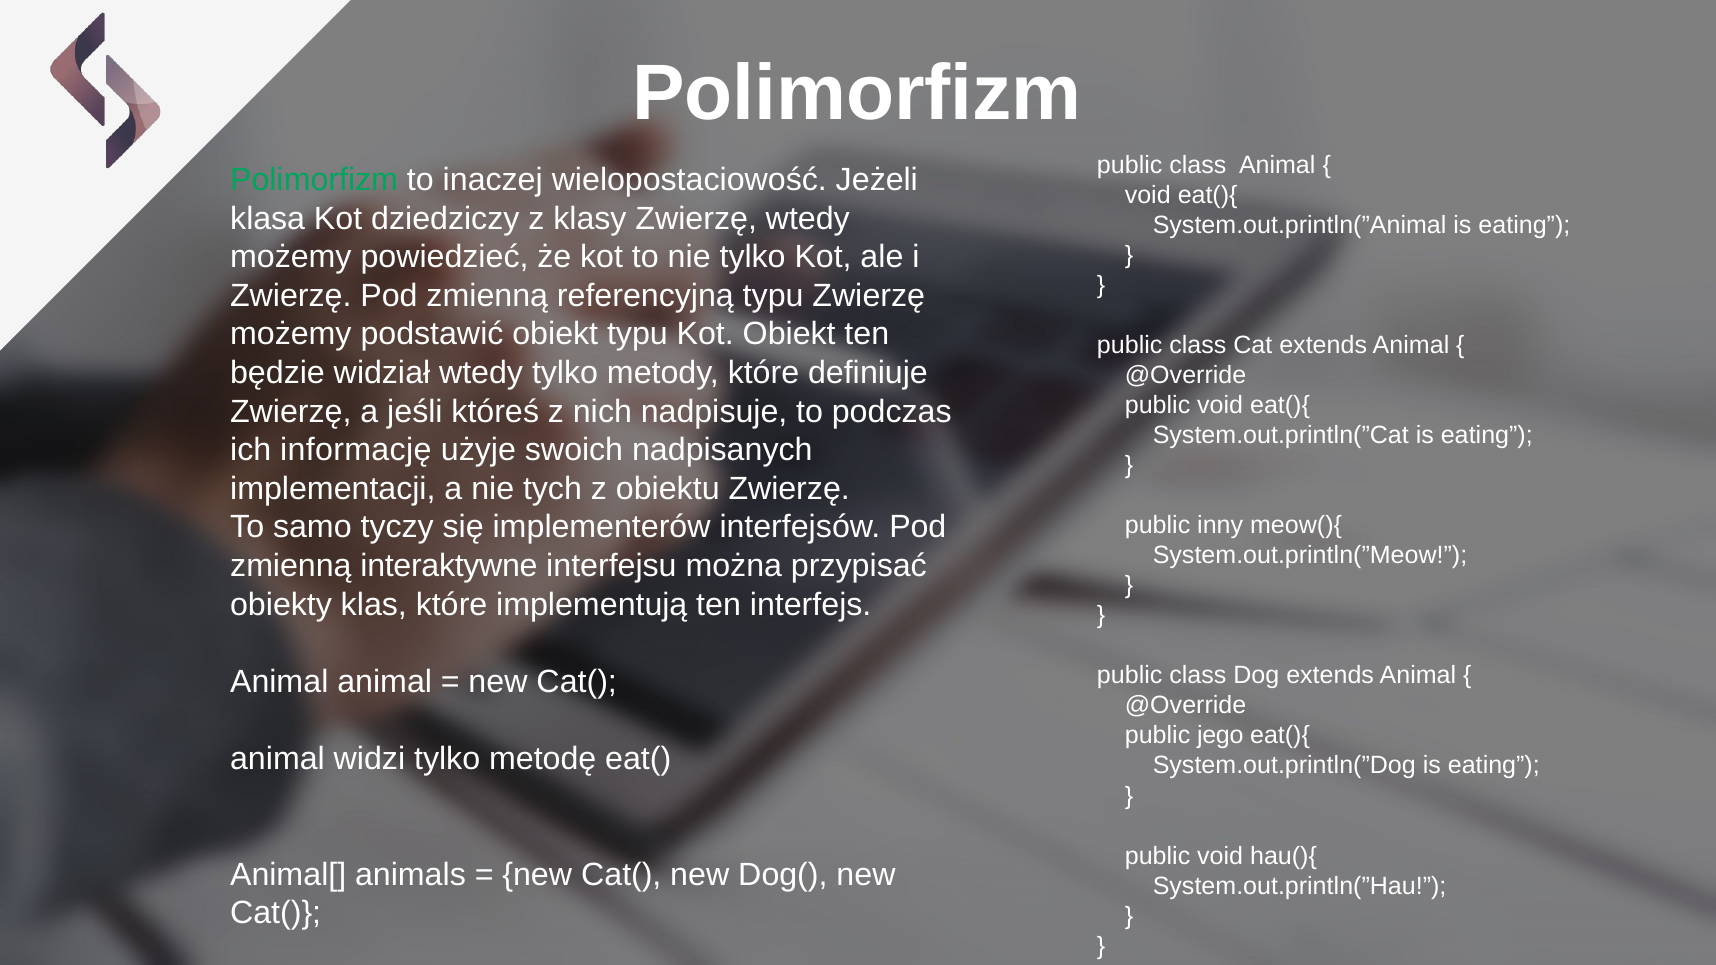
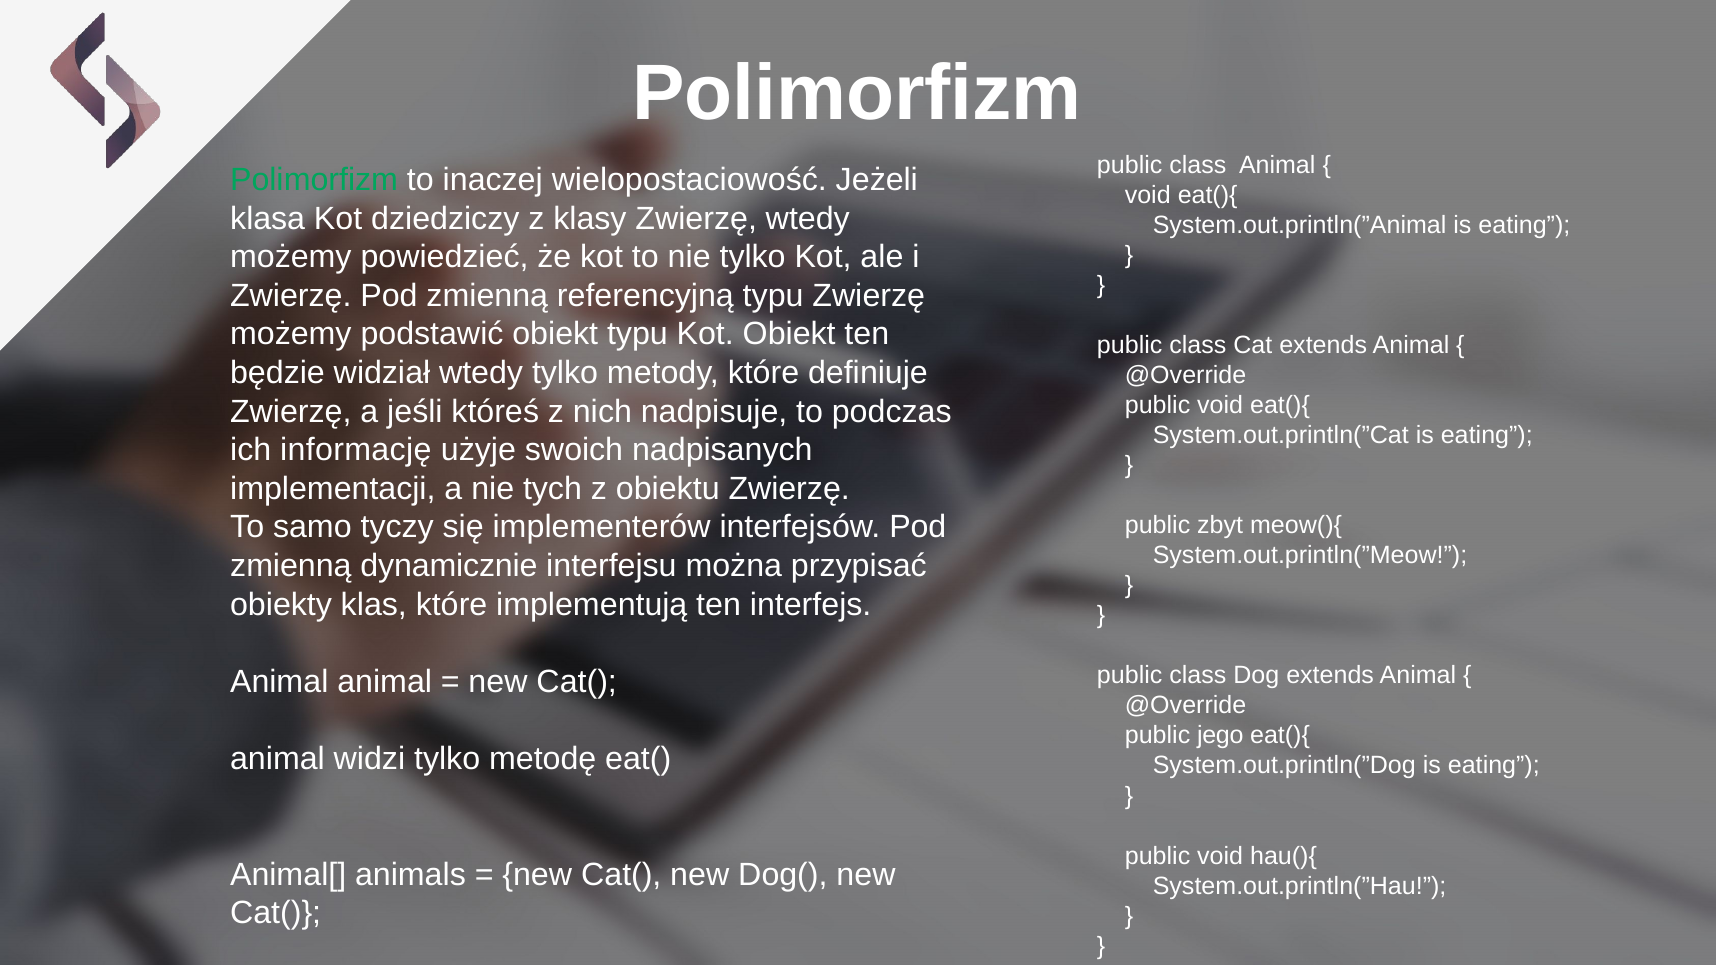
inny: inny -> zbyt
interaktywne: interaktywne -> dynamicznie
